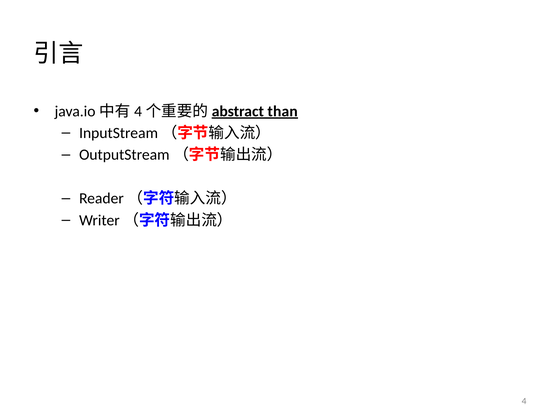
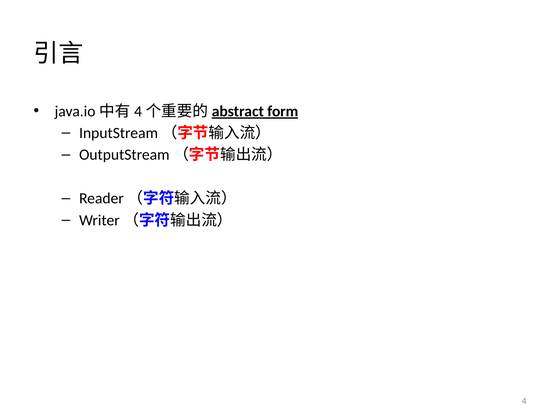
than: than -> form
